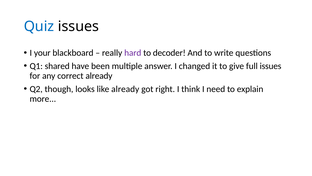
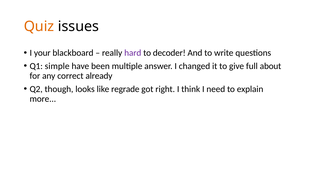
Quiz colour: blue -> orange
shared: shared -> simple
full issues: issues -> about
like already: already -> regrade
